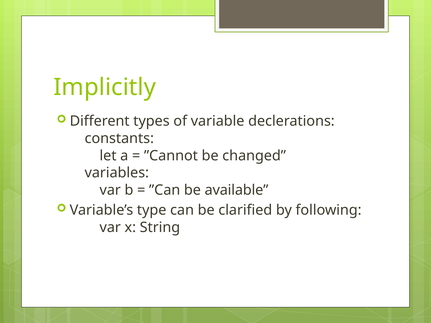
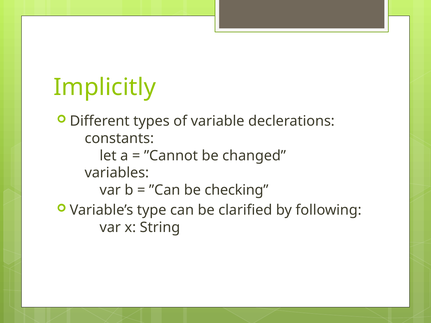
available: available -> checking
